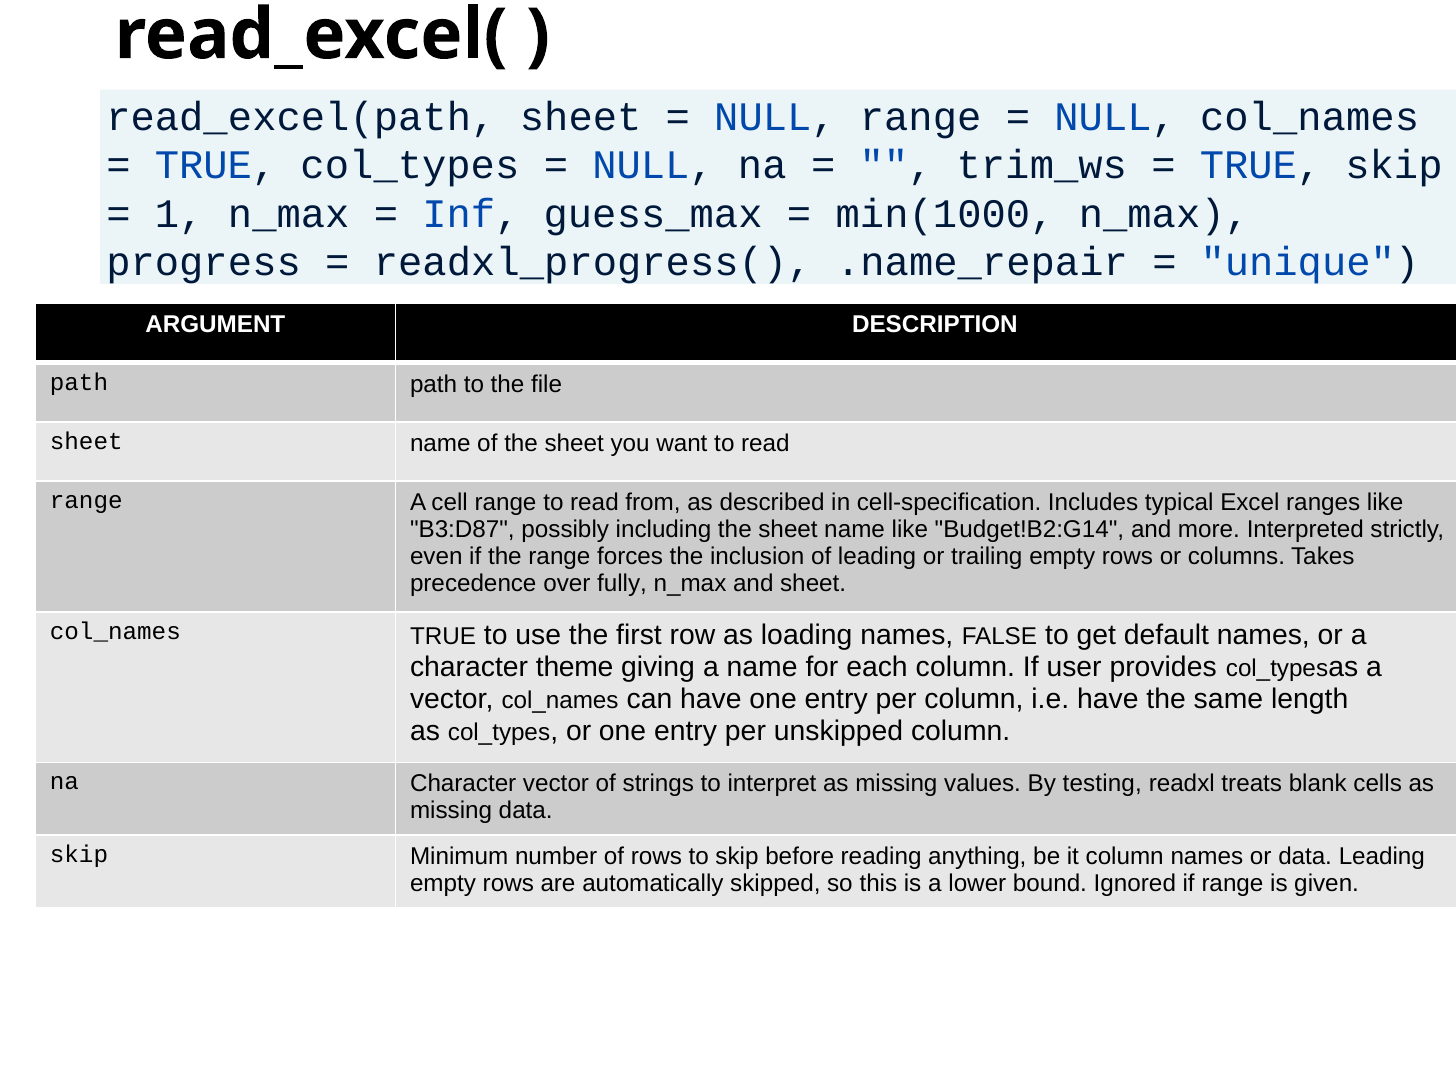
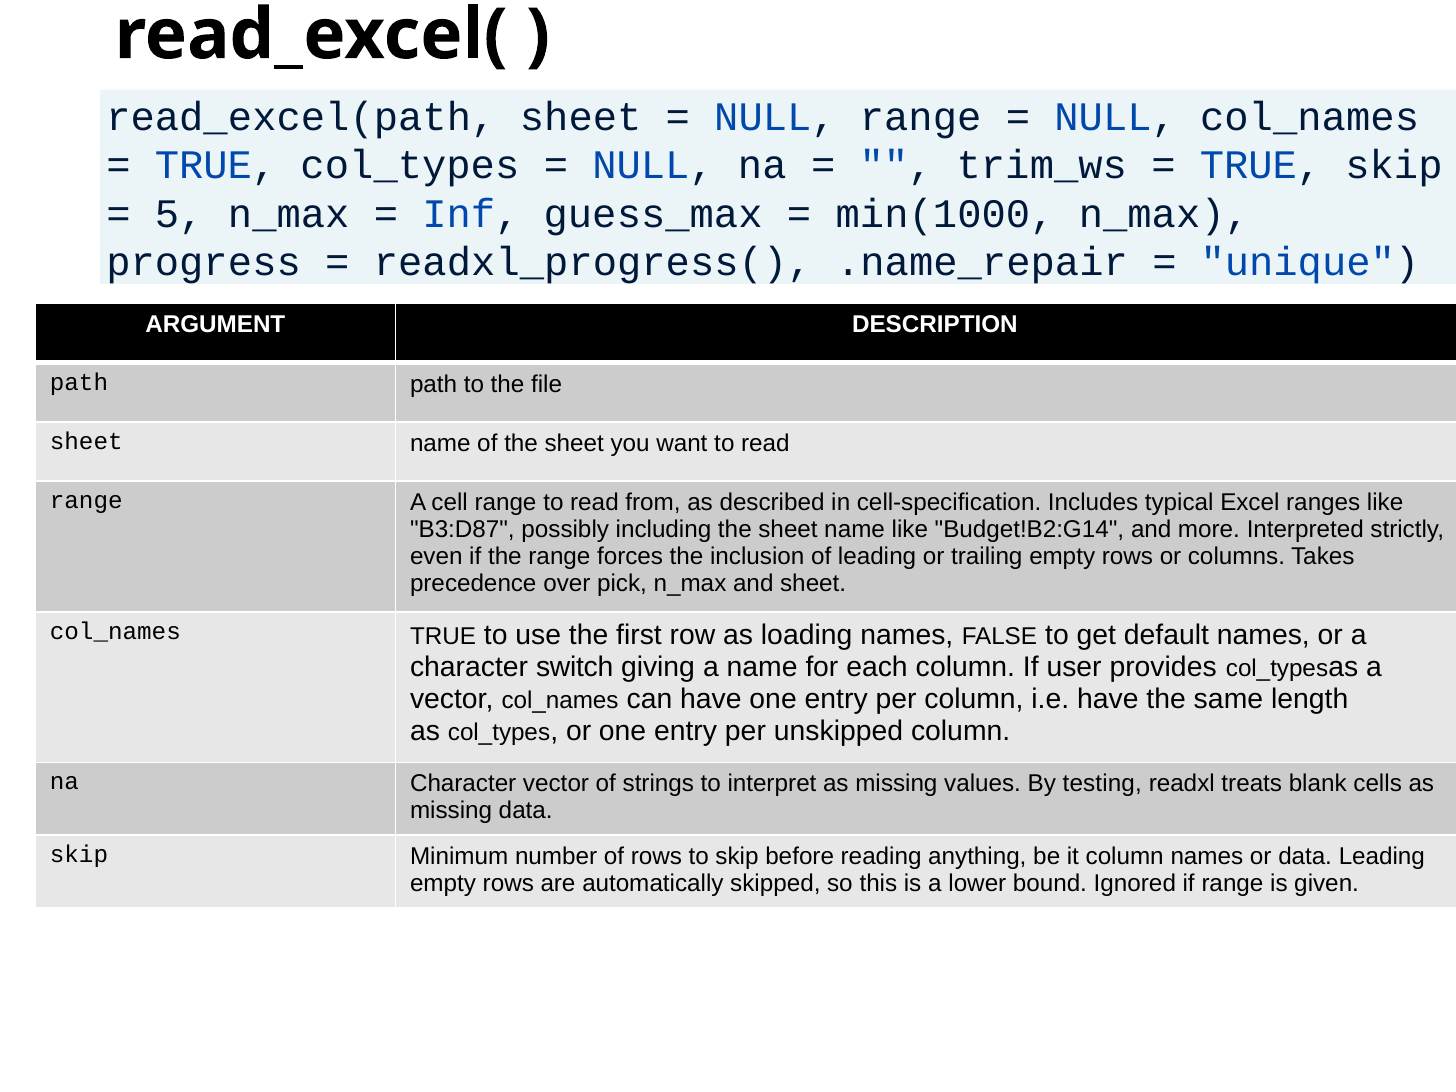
1: 1 -> 5
fully: fully -> pick
theme: theme -> switch
